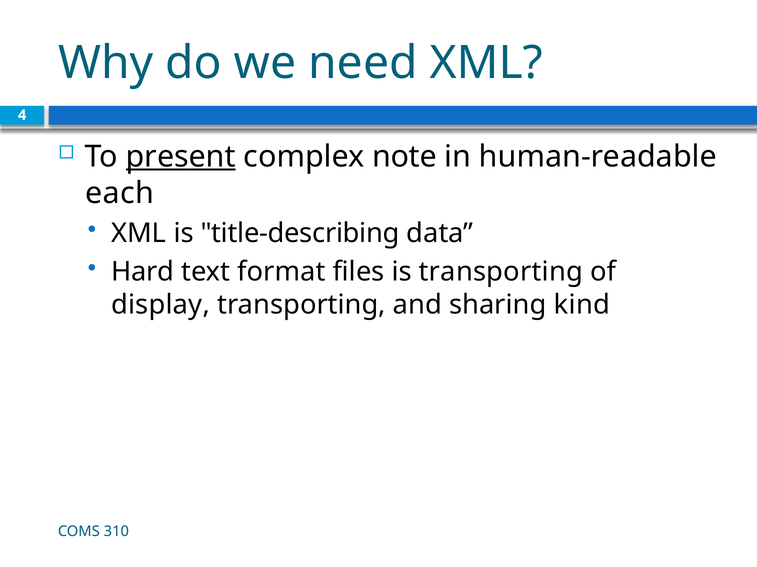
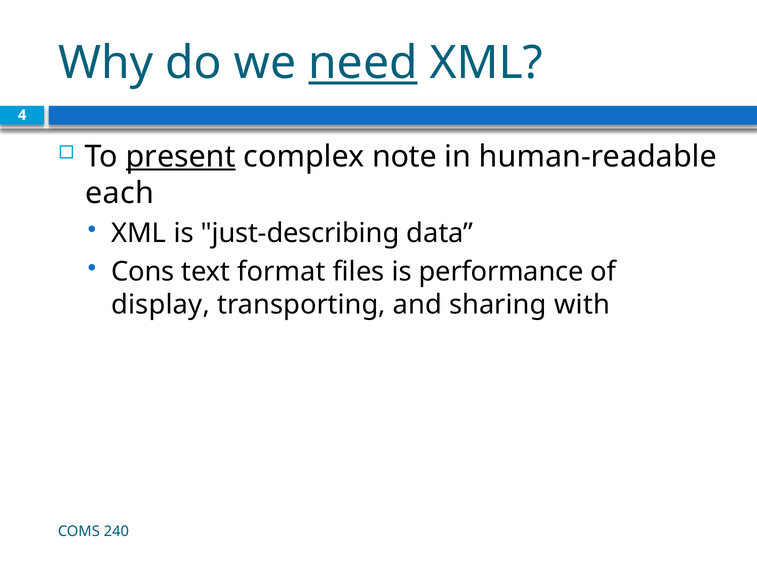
need underline: none -> present
title-describing: title-describing -> just-describing
Hard: Hard -> Cons
is transporting: transporting -> performance
kind: kind -> with
310: 310 -> 240
